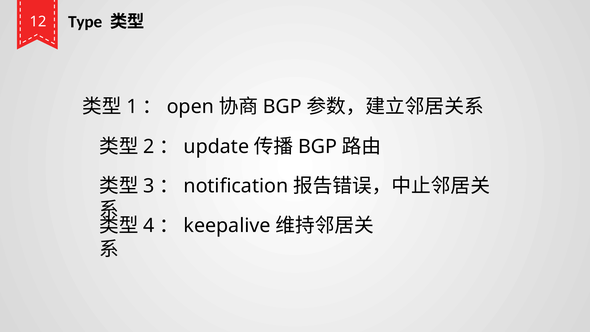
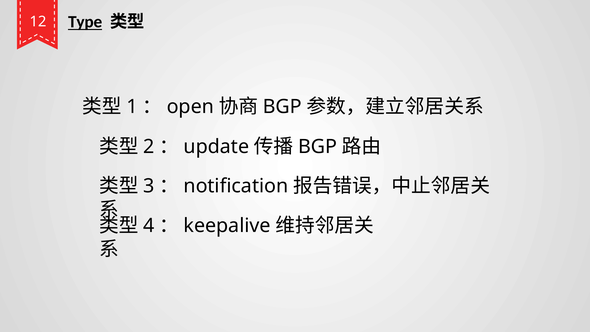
Type underline: none -> present
